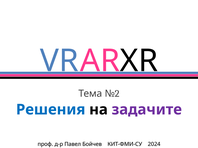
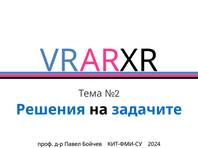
задачите colour: purple -> blue
